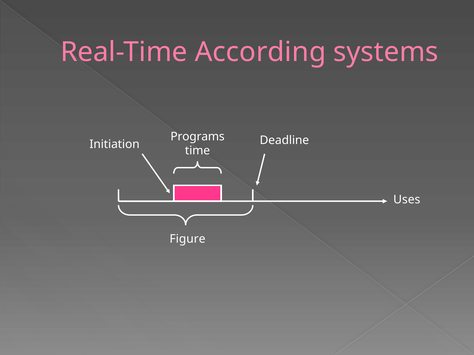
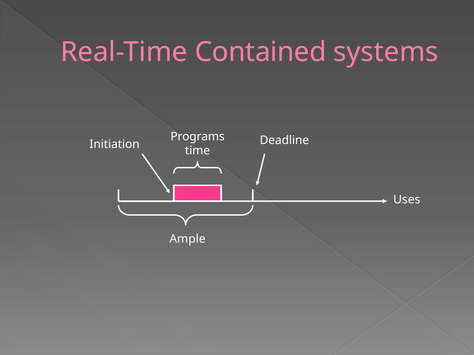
According: According -> Contained
Figure: Figure -> Ample
